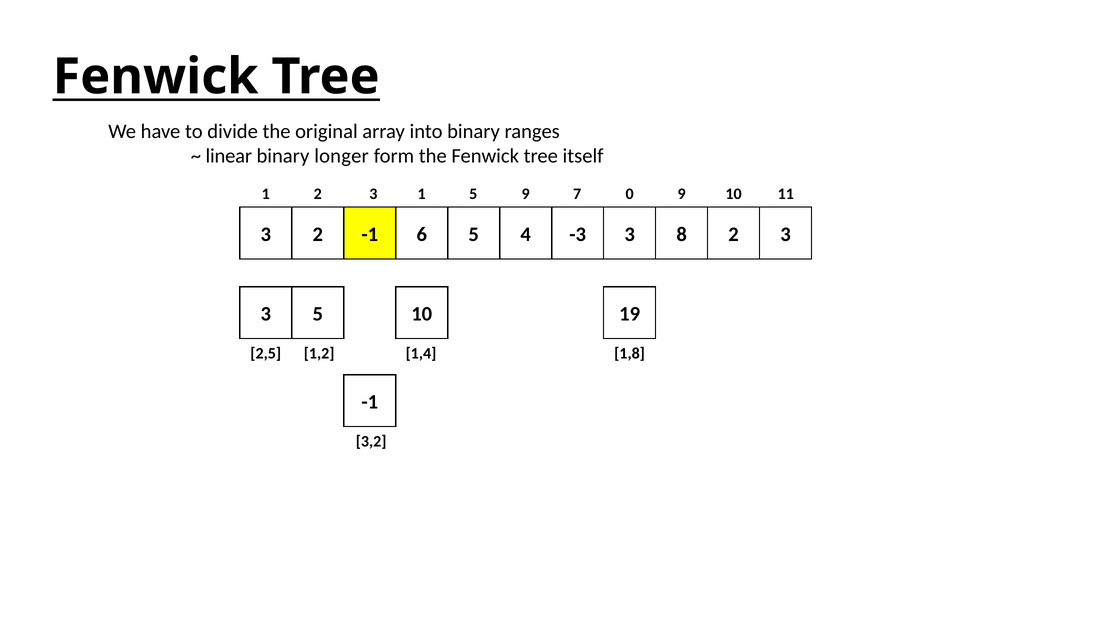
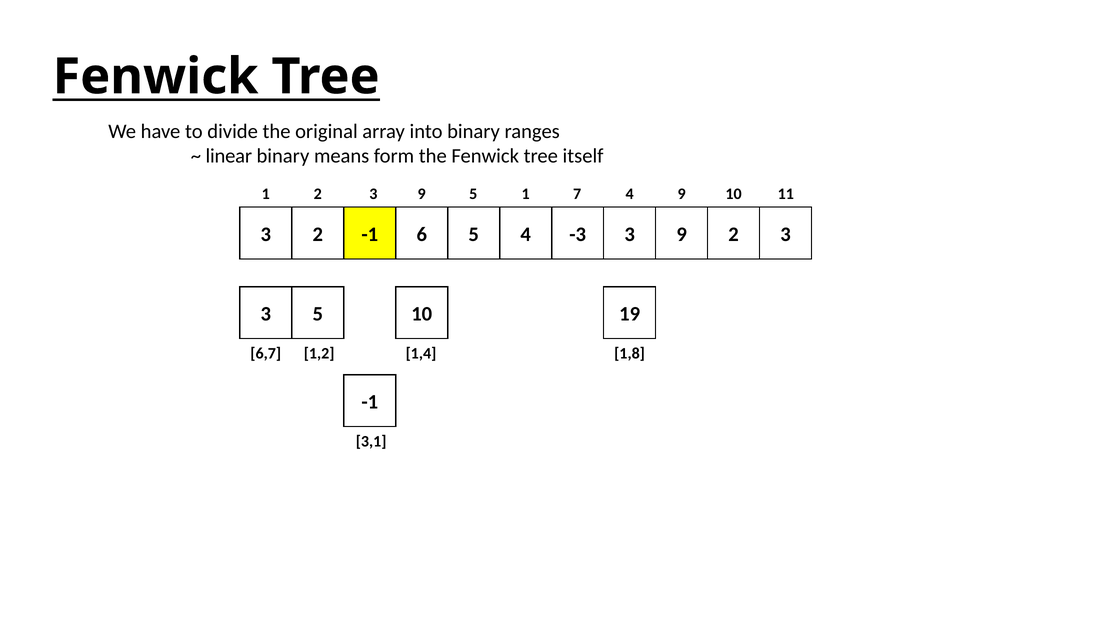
longer: longer -> means
1 2 3 1: 1 -> 9
5 9: 9 -> 1
7 0: 0 -> 4
-3 3 8: 8 -> 9
2,5: 2,5 -> 6,7
3,2: 3,2 -> 3,1
